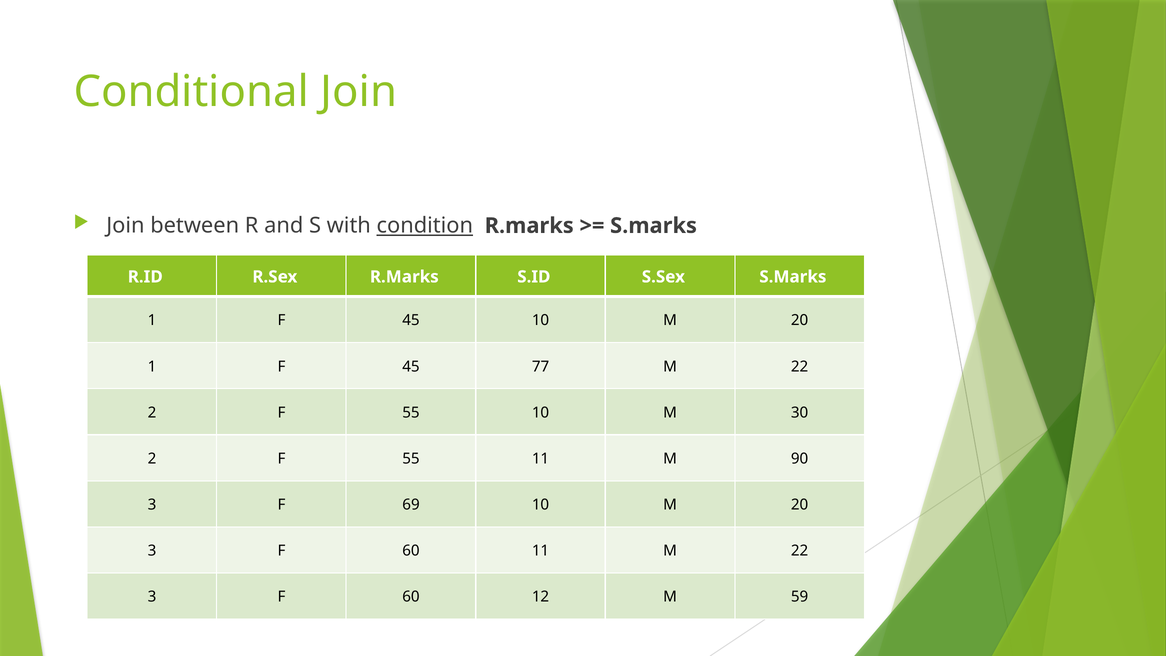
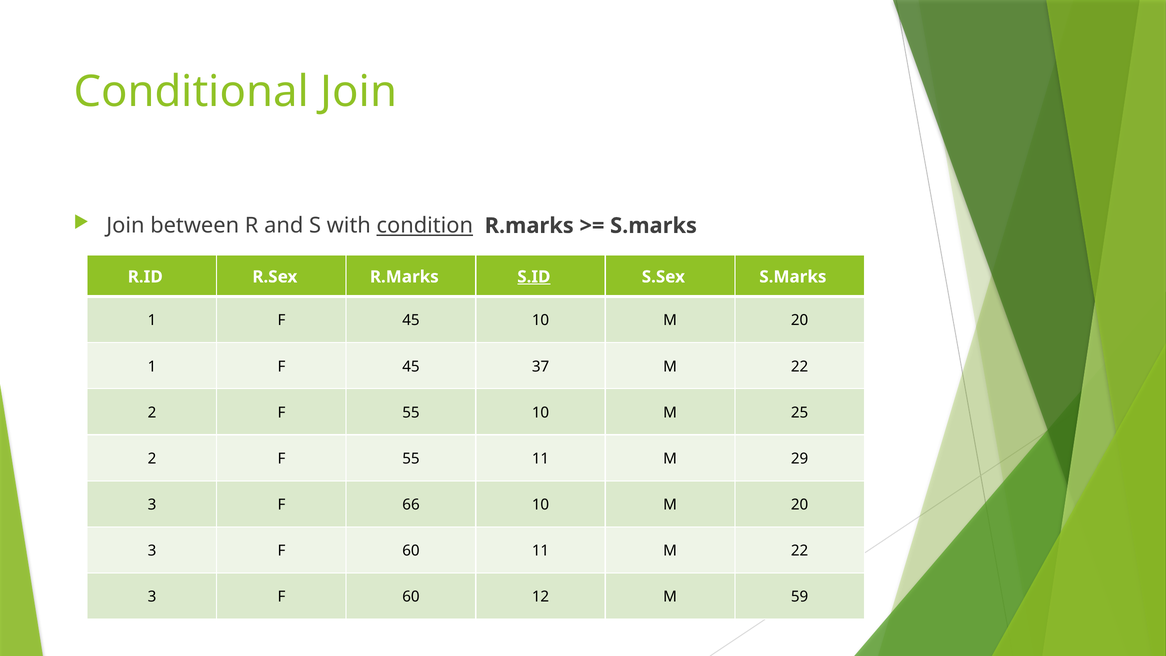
S.ID underline: none -> present
77: 77 -> 37
30: 30 -> 25
90: 90 -> 29
69: 69 -> 66
